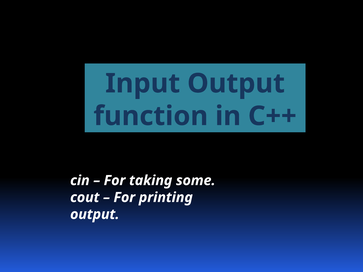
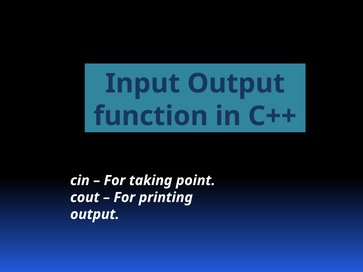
some: some -> point
